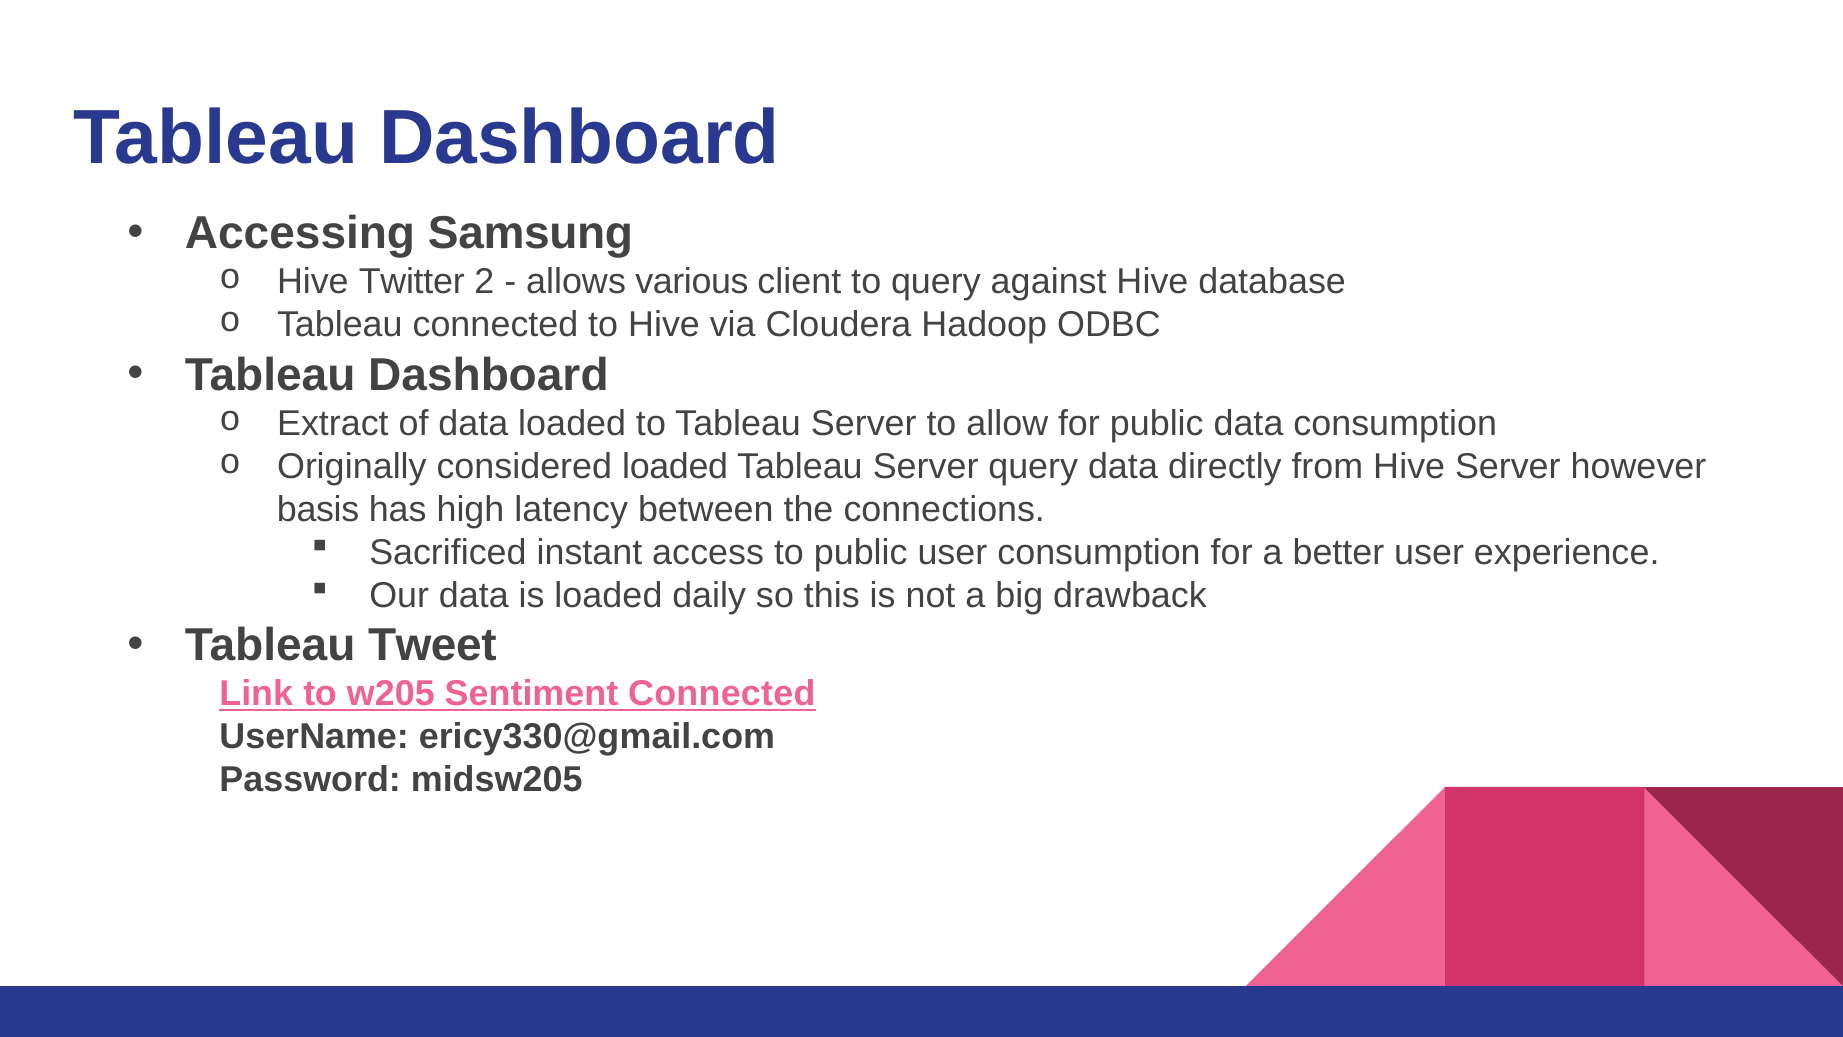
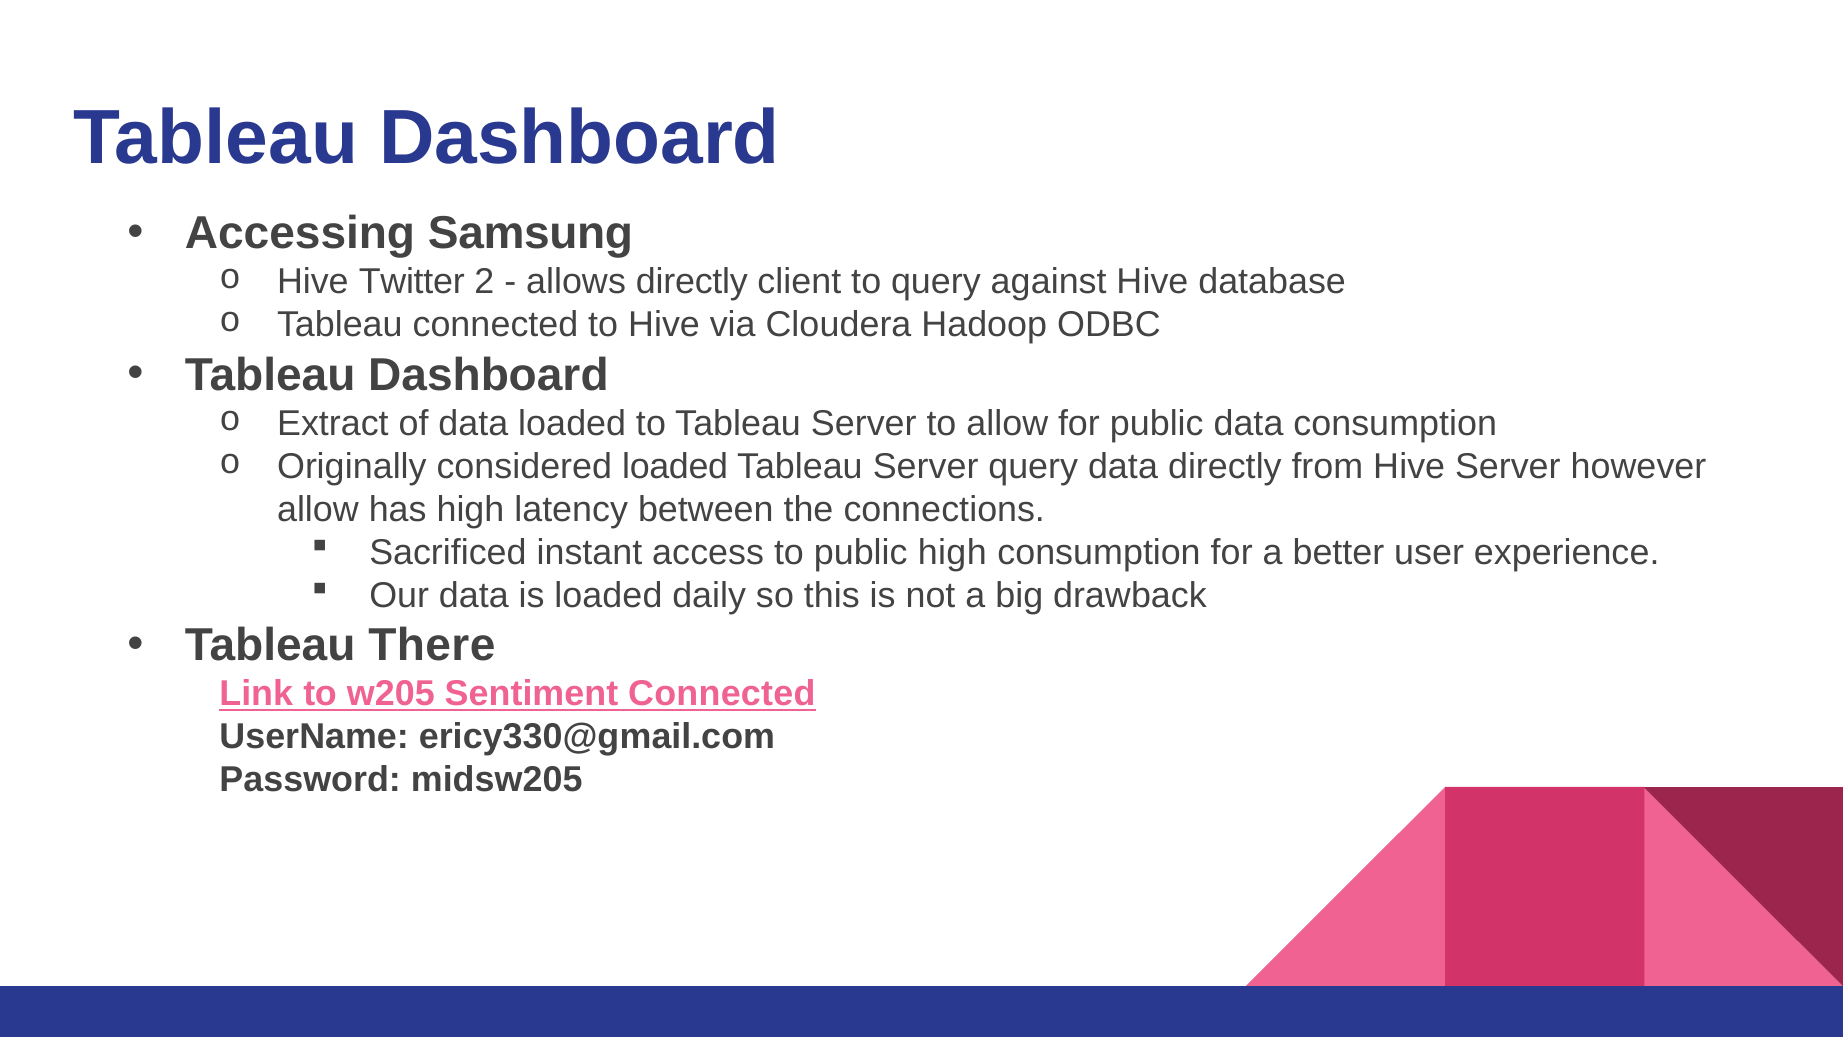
allows various: various -> directly
basis at (318, 509): basis -> allow
public user: user -> high
Tweet: Tweet -> There
